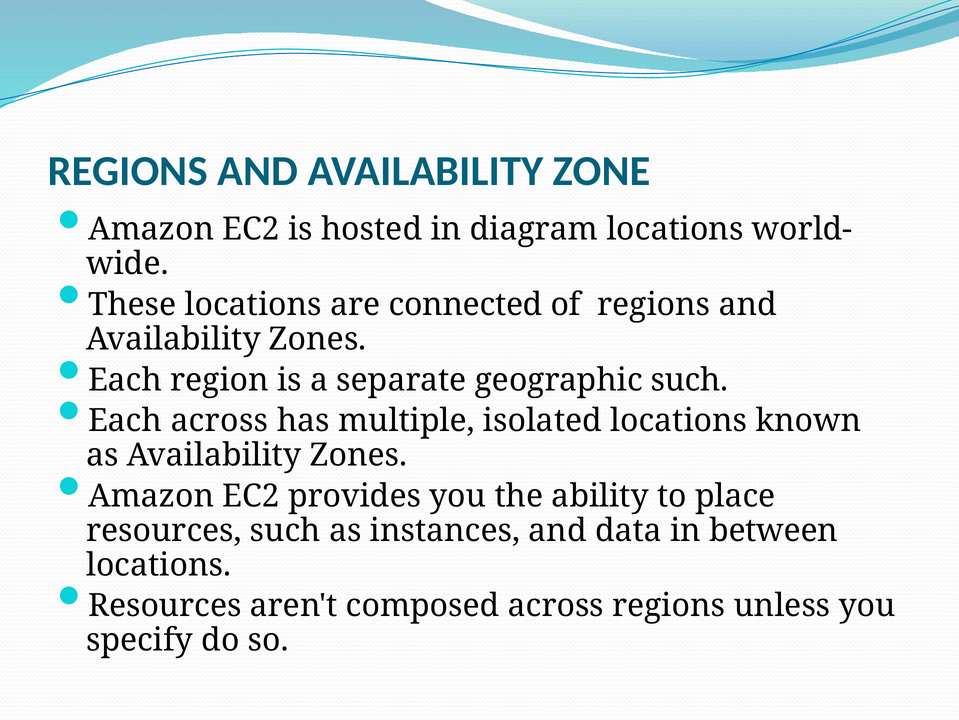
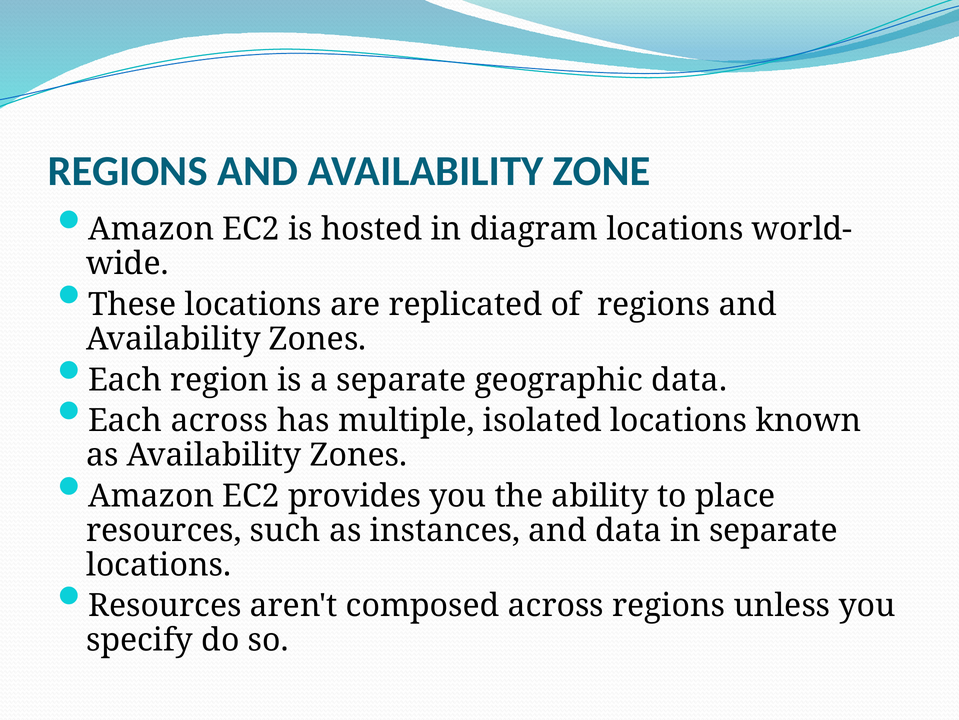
connected: connected -> replicated
geographic such: such -> data
in between: between -> separate
